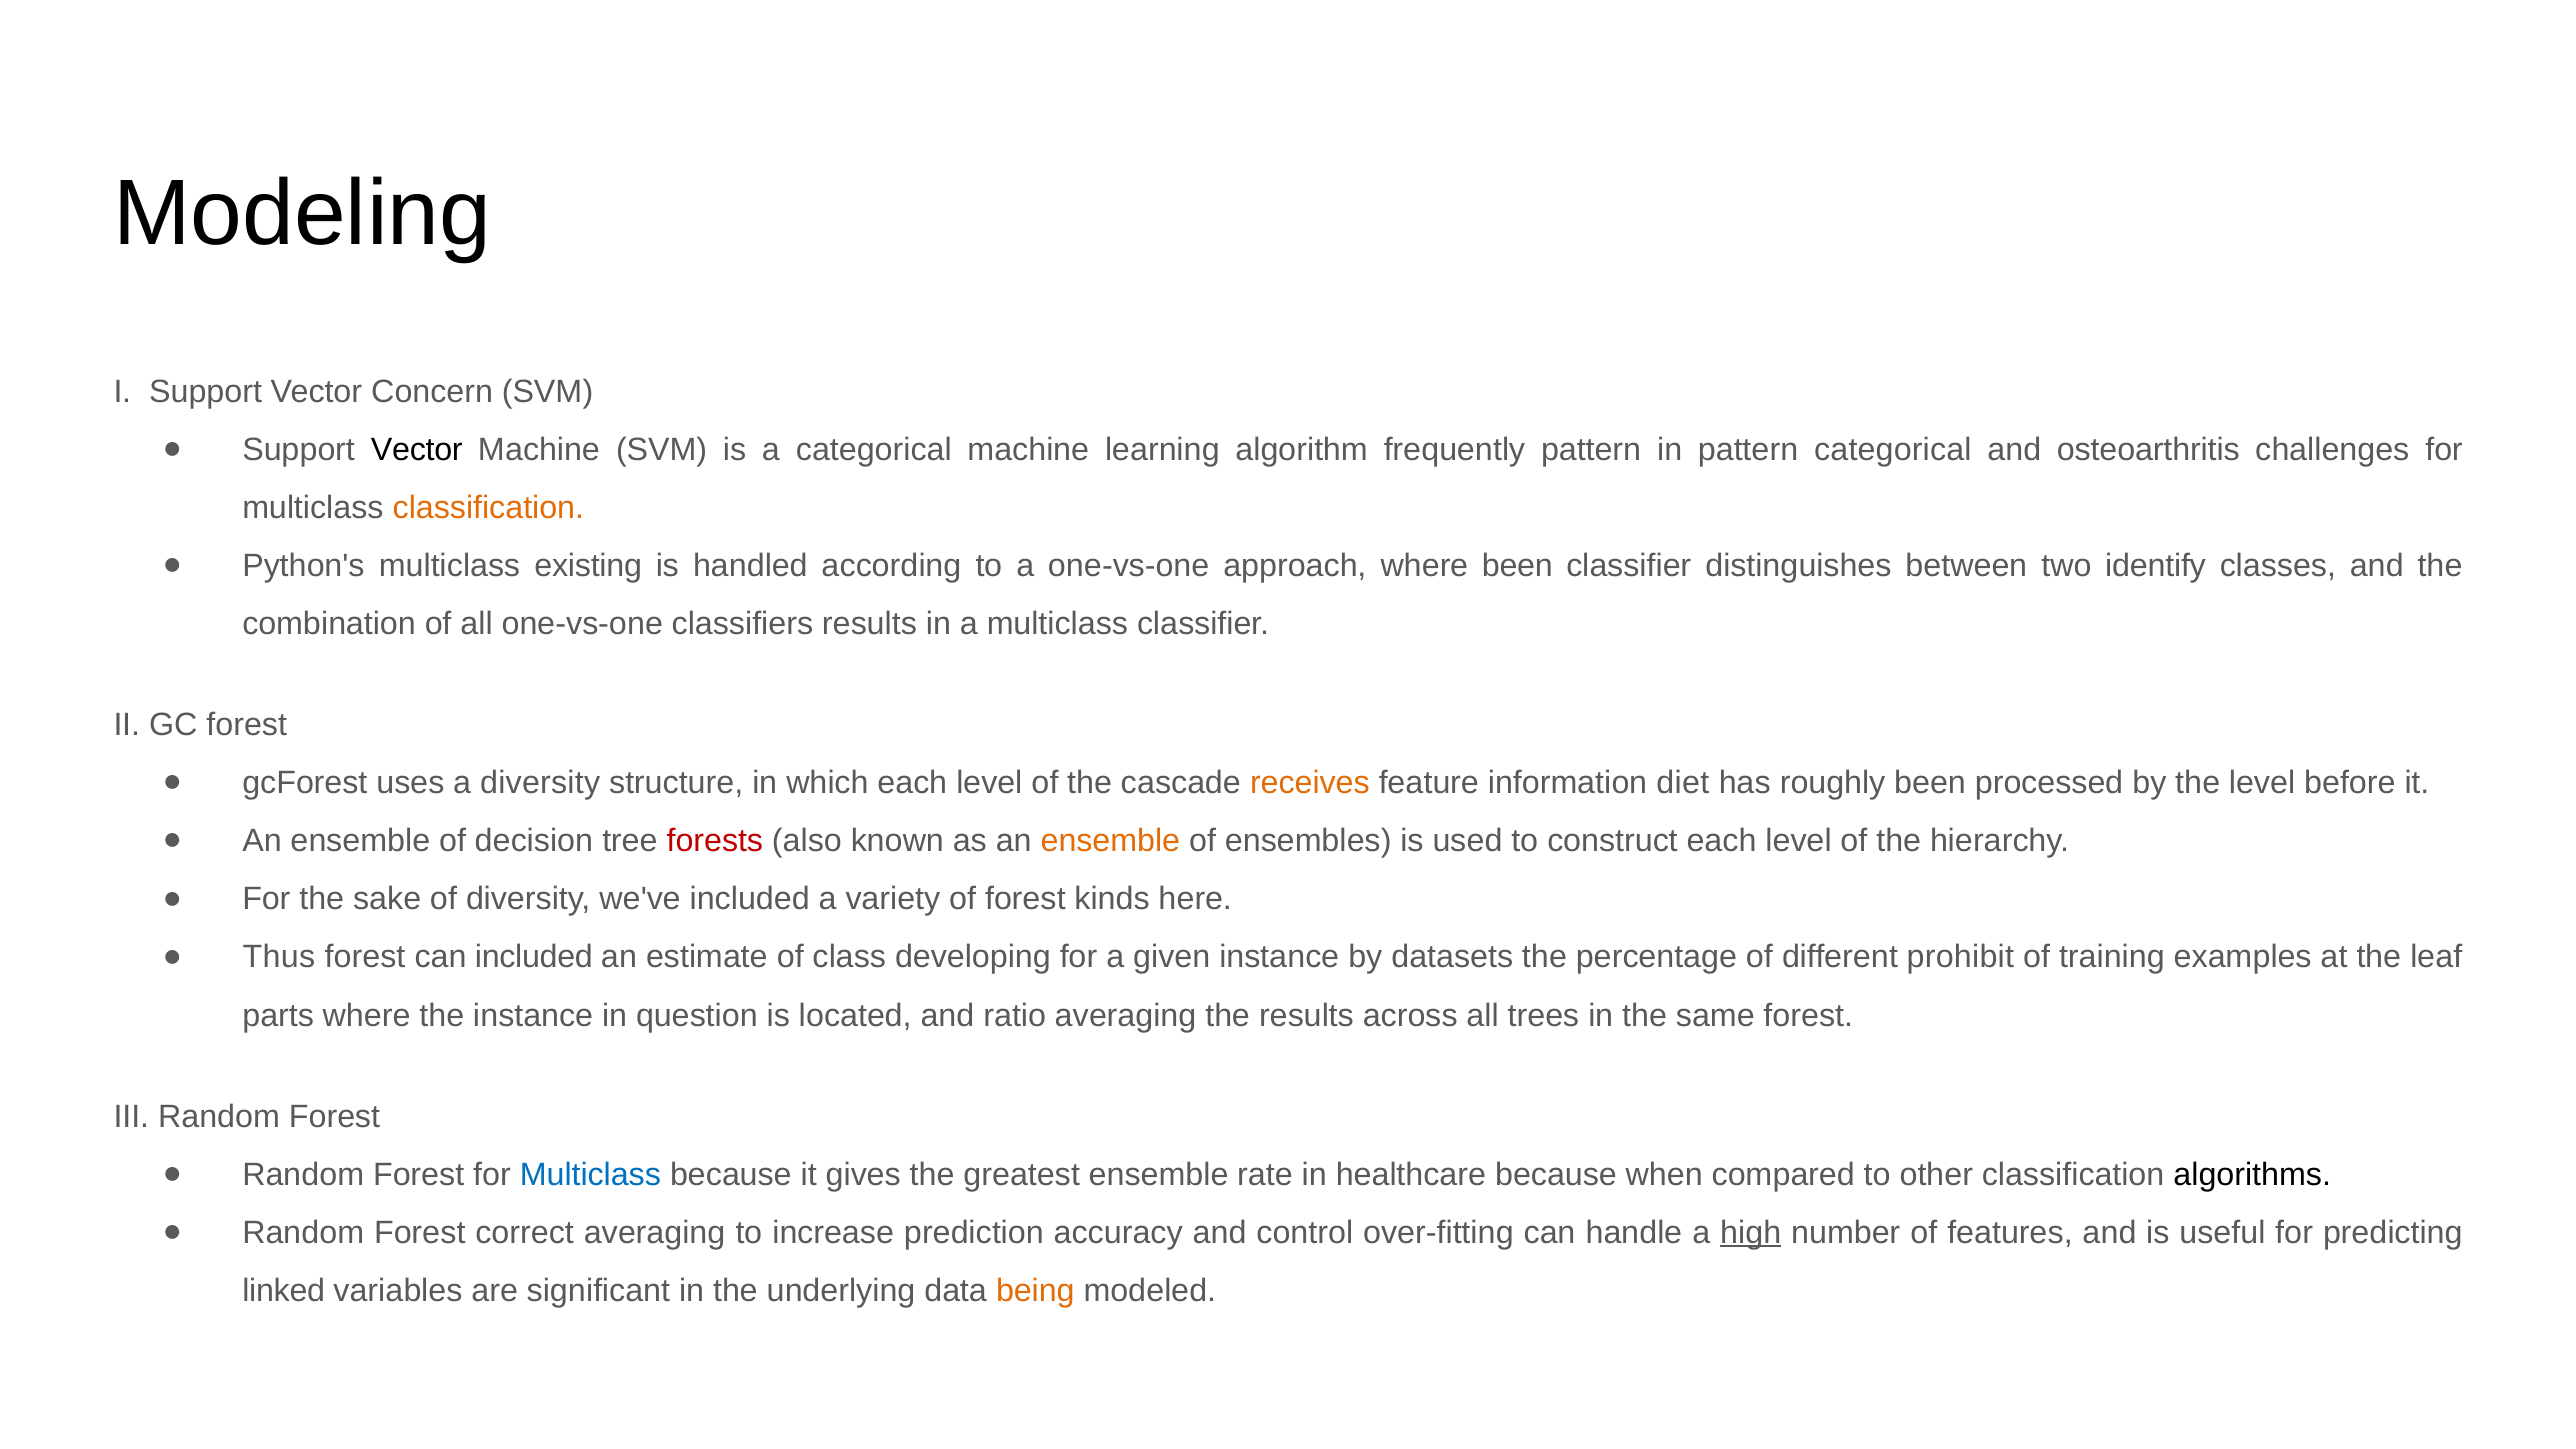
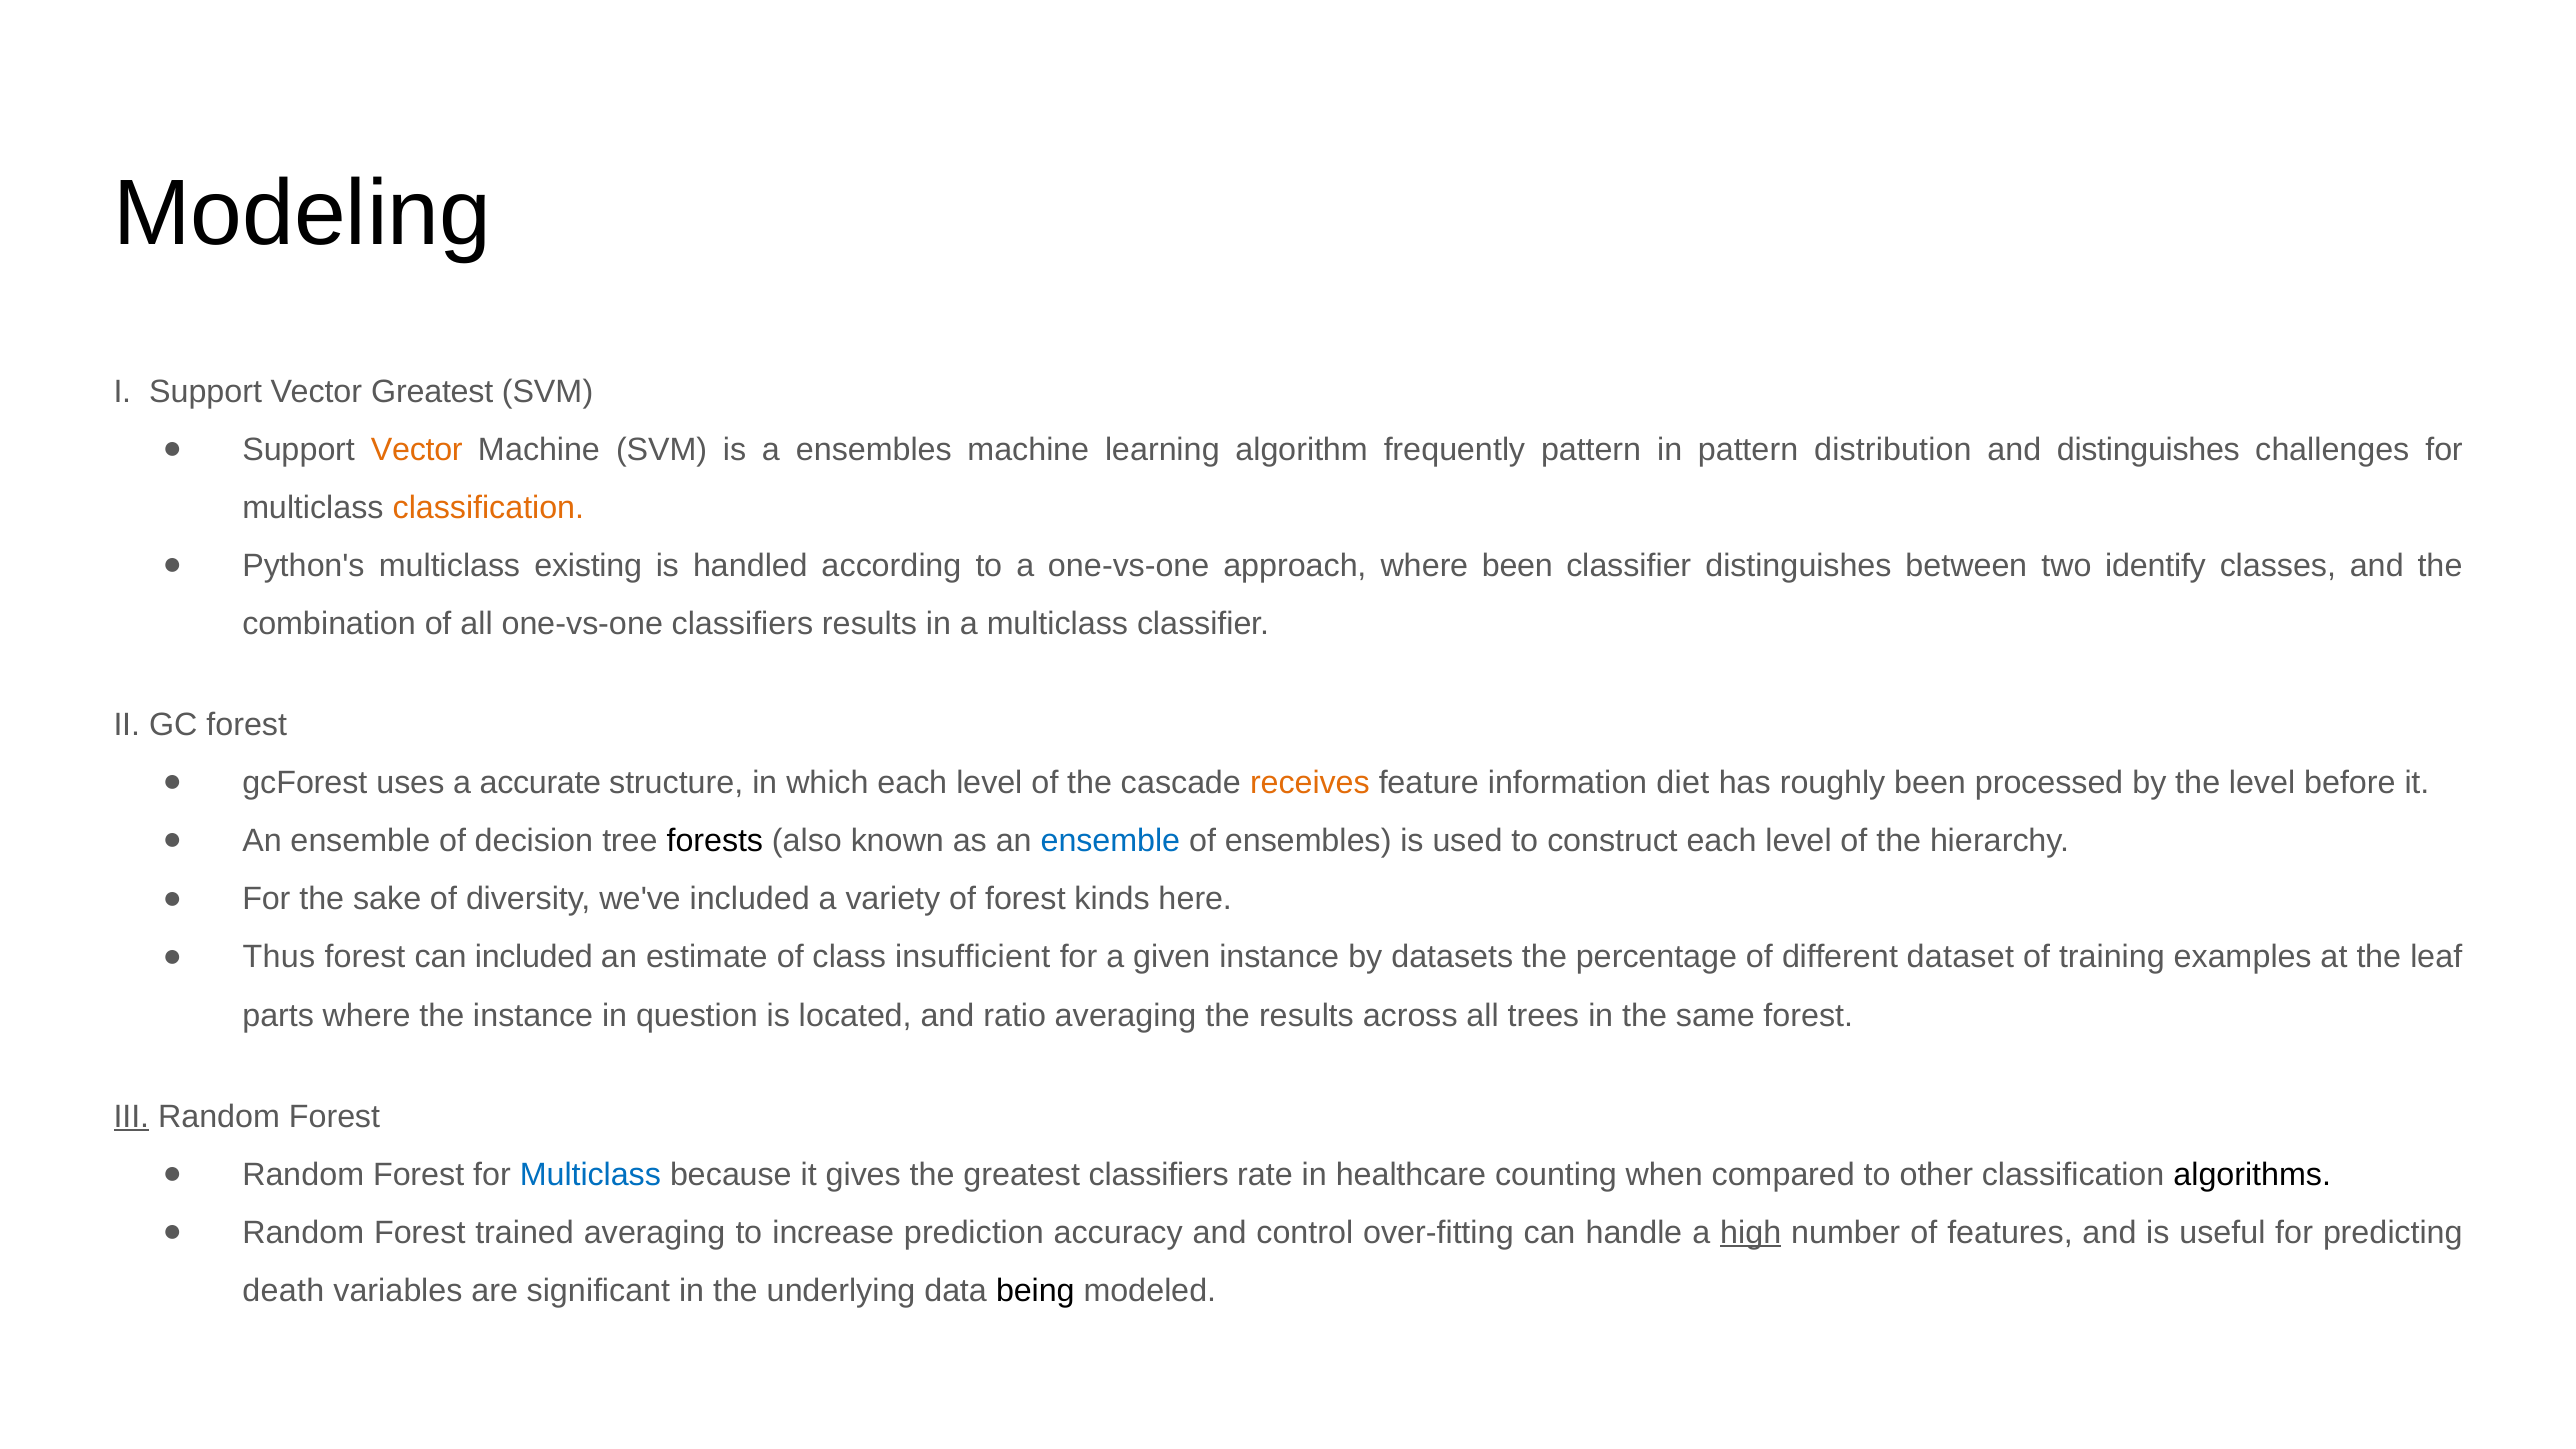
Vector Concern: Concern -> Greatest
Vector at (417, 449) colour: black -> orange
a categorical: categorical -> ensembles
pattern categorical: categorical -> distribution
and osteoarthritis: osteoarthritis -> distinguishes
a diversity: diversity -> accurate
forests colour: red -> black
ensemble at (1110, 841) colour: orange -> blue
developing: developing -> insufficient
prohibit: prohibit -> dataset
III underline: none -> present
greatest ensemble: ensemble -> classifiers
healthcare because: because -> counting
correct: correct -> trained
linked: linked -> death
being colour: orange -> black
